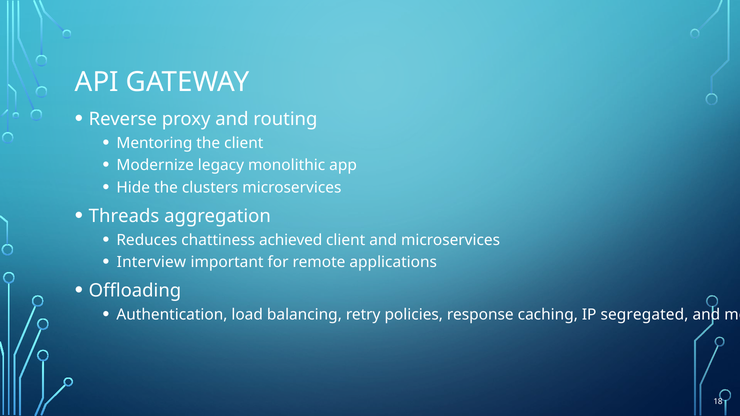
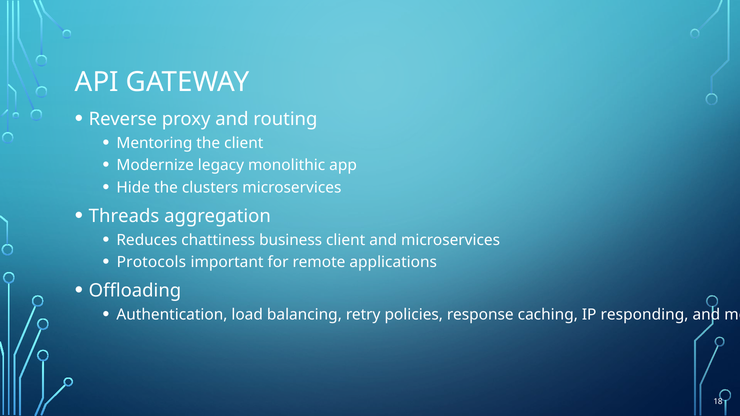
achieved: achieved -> business
Interview: Interview -> Protocols
segregated: segregated -> responding
